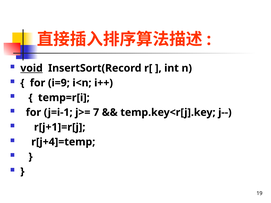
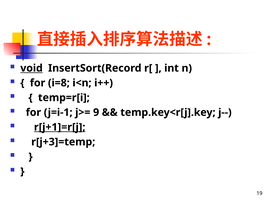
i=9: i=9 -> i=8
7: 7 -> 9
r[j+1]=r[j underline: none -> present
r[j+4]=temp: r[j+4]=temp -> r[j+3]=temp
